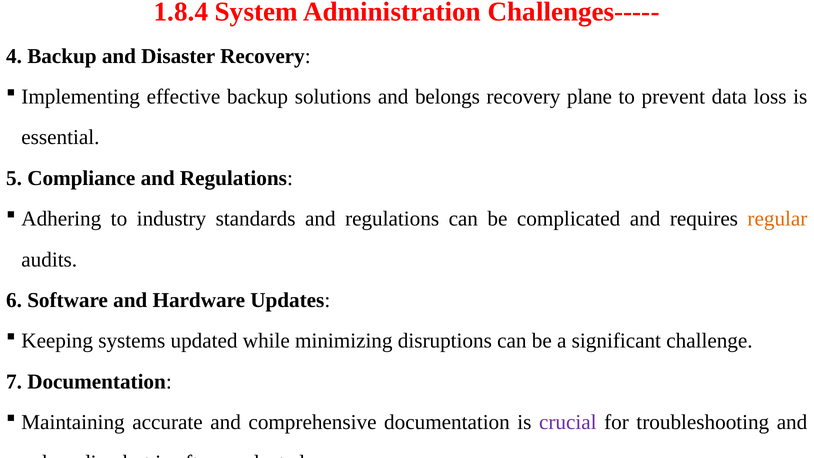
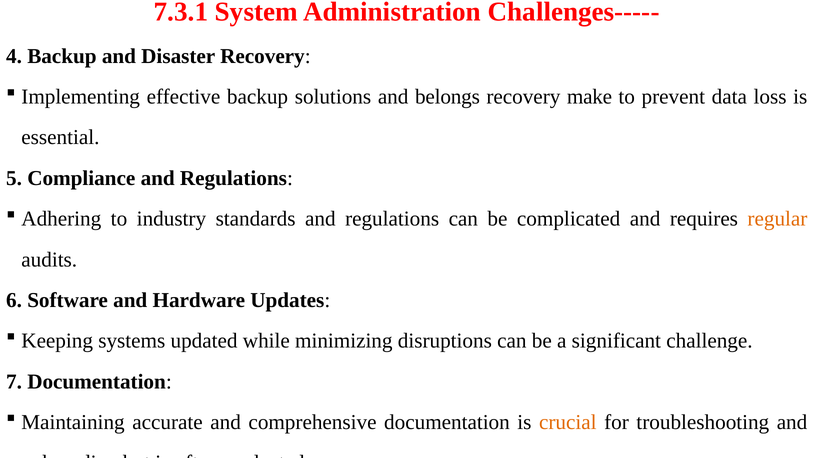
1.8.4: 1.8.4 -> 7.3.1
plane: plane -> make
crucial colour: purple -> orange
